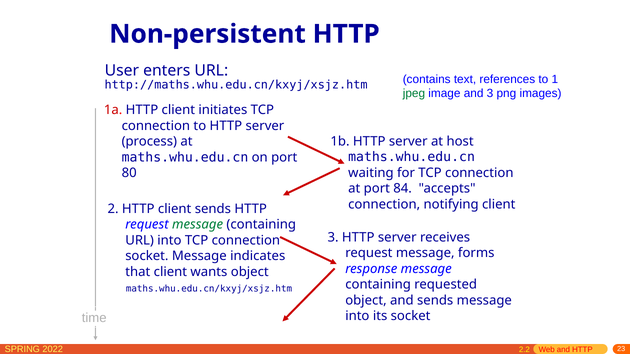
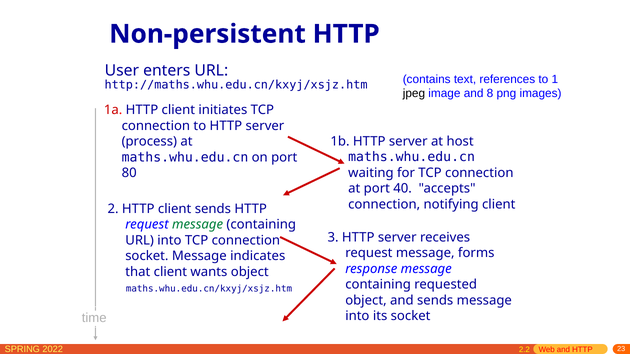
jpeg colour: green -> black
and 3: 3 -> 8
84: 84 -> 40
